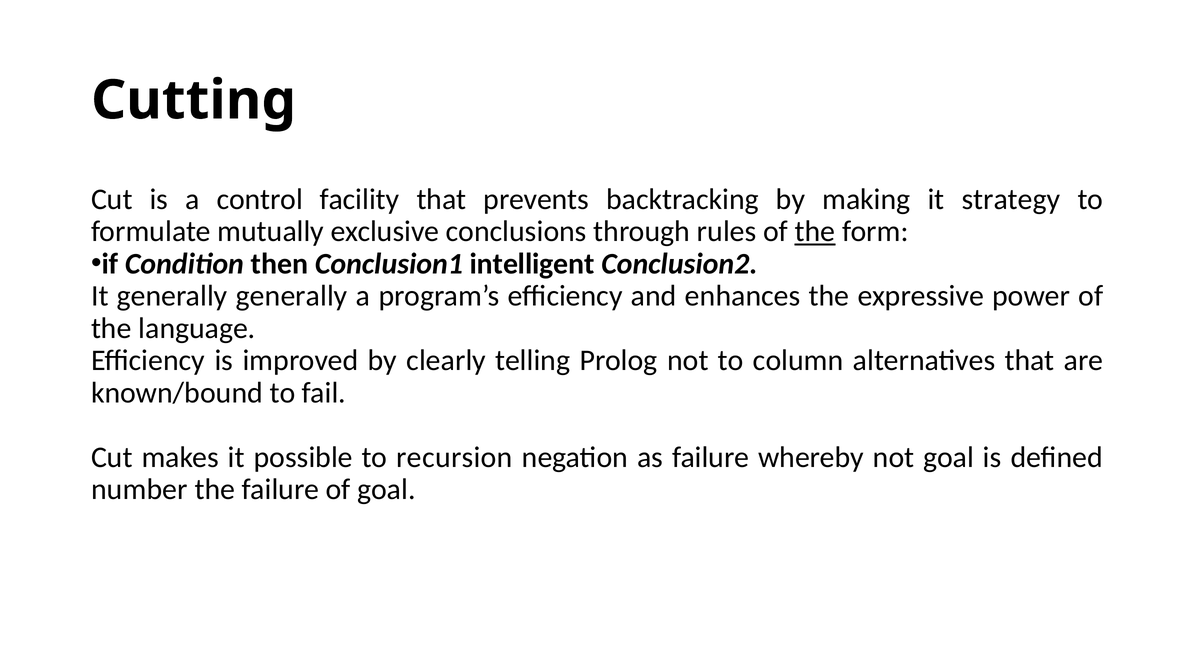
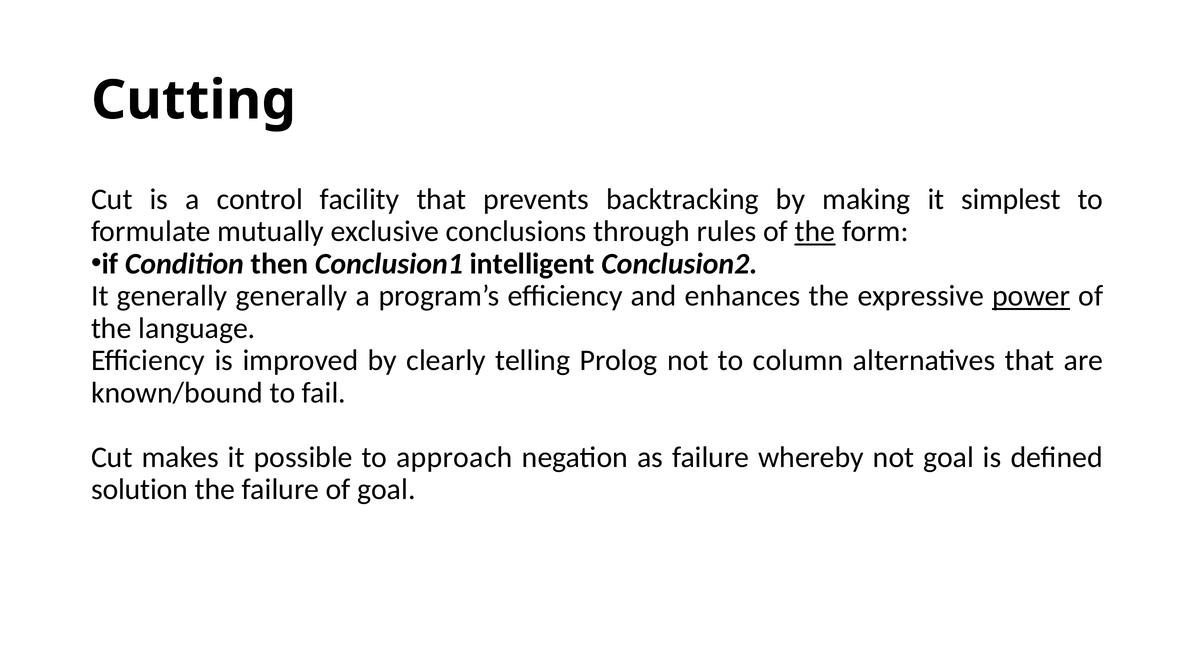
strategy: strategy -> simplest
power underline: none -> present
recursion: recursion -> approach
number: number -> solution
